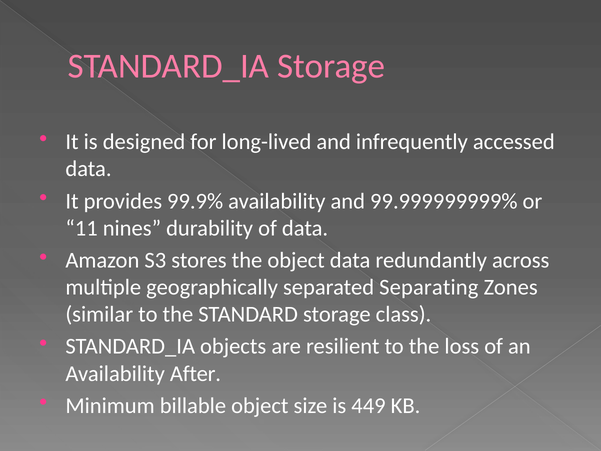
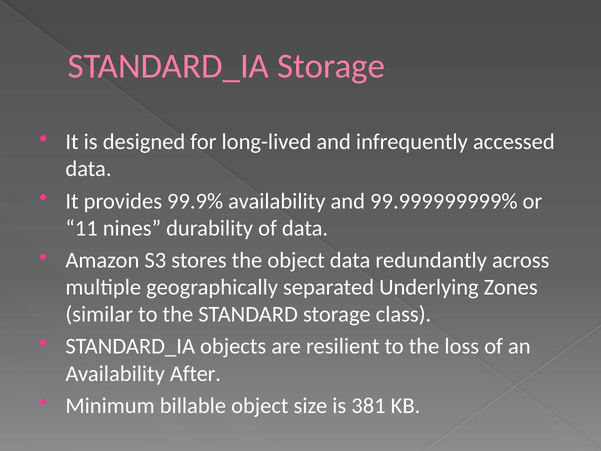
Separating: Separating -> Underlying
449: 449 -> 381
